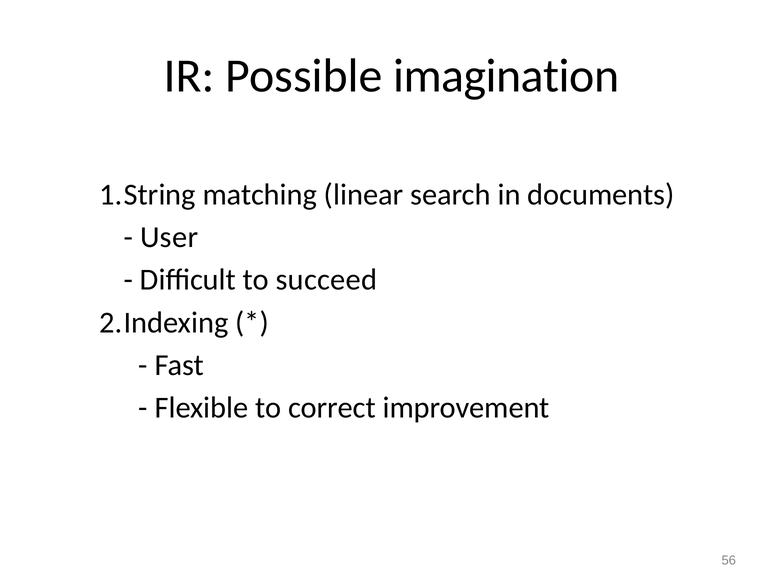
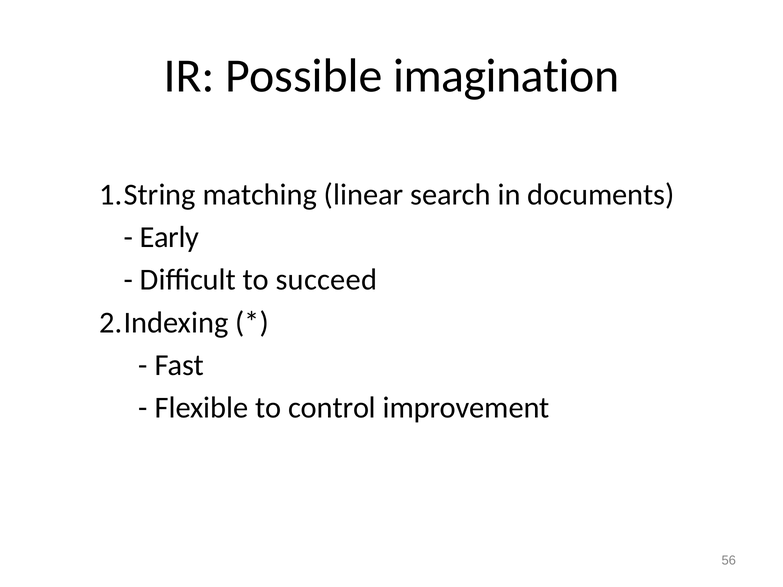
User: User -> Early
correct: correct -> control
